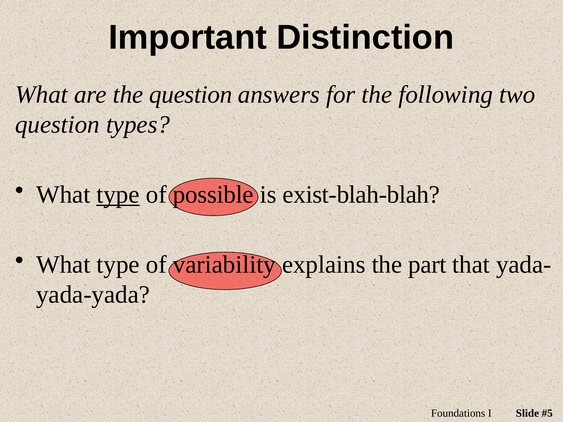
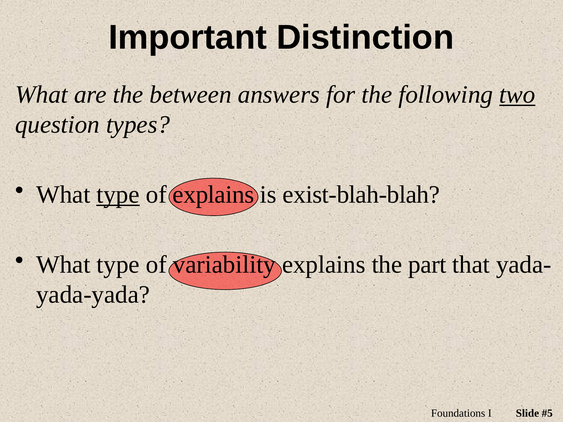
the question: question -> between
two underline: none -> present
of possible: possible -> explains
